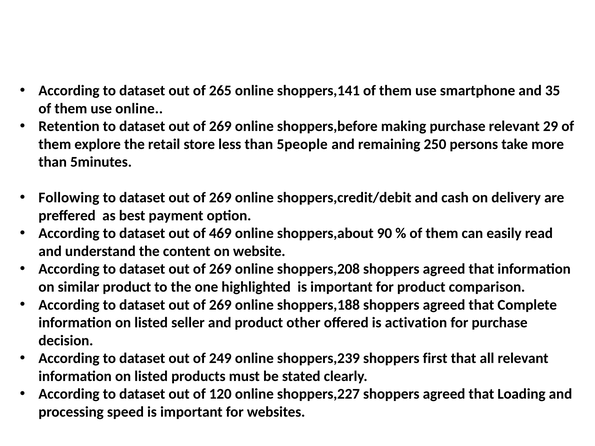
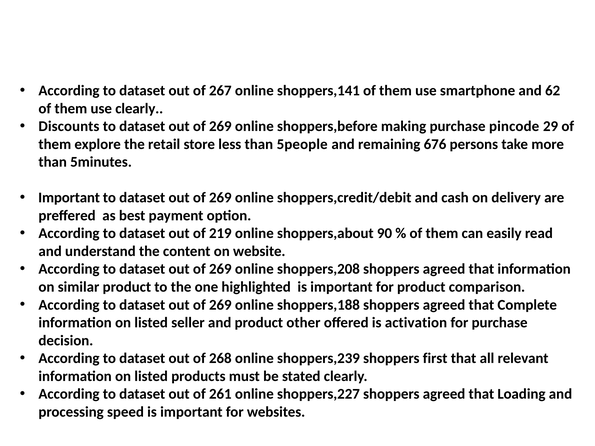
265: 265 -> 267
35: 35 -> 62
use online: online -> clearly
Retention: Retention -> Discounts
purchase relevant: relevant -> pincode
250: 250 -> 676
Following at (69, 198): Following -> Important
469: 469 -> 219
249: 249 -> 268
120: 120 -> 261
